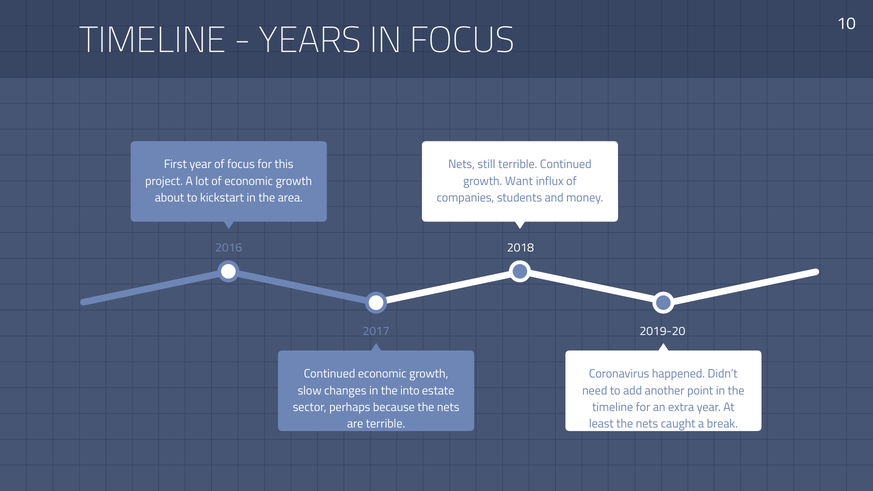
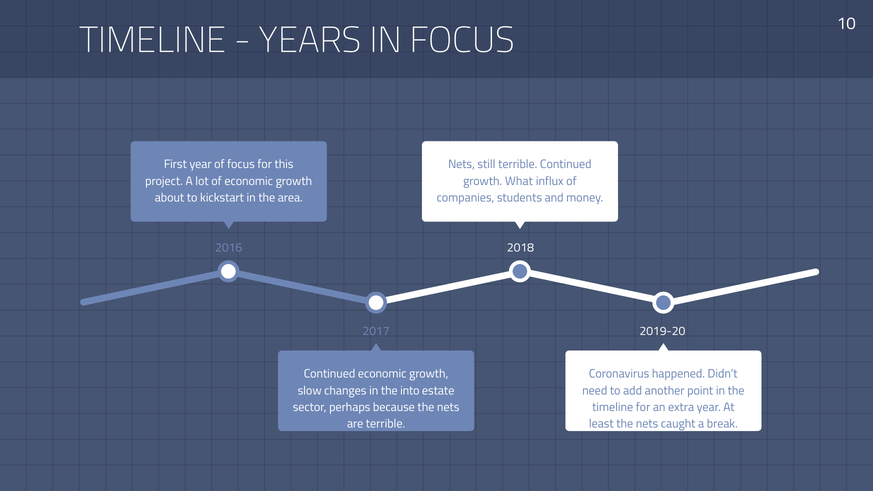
Want: Want -> What
